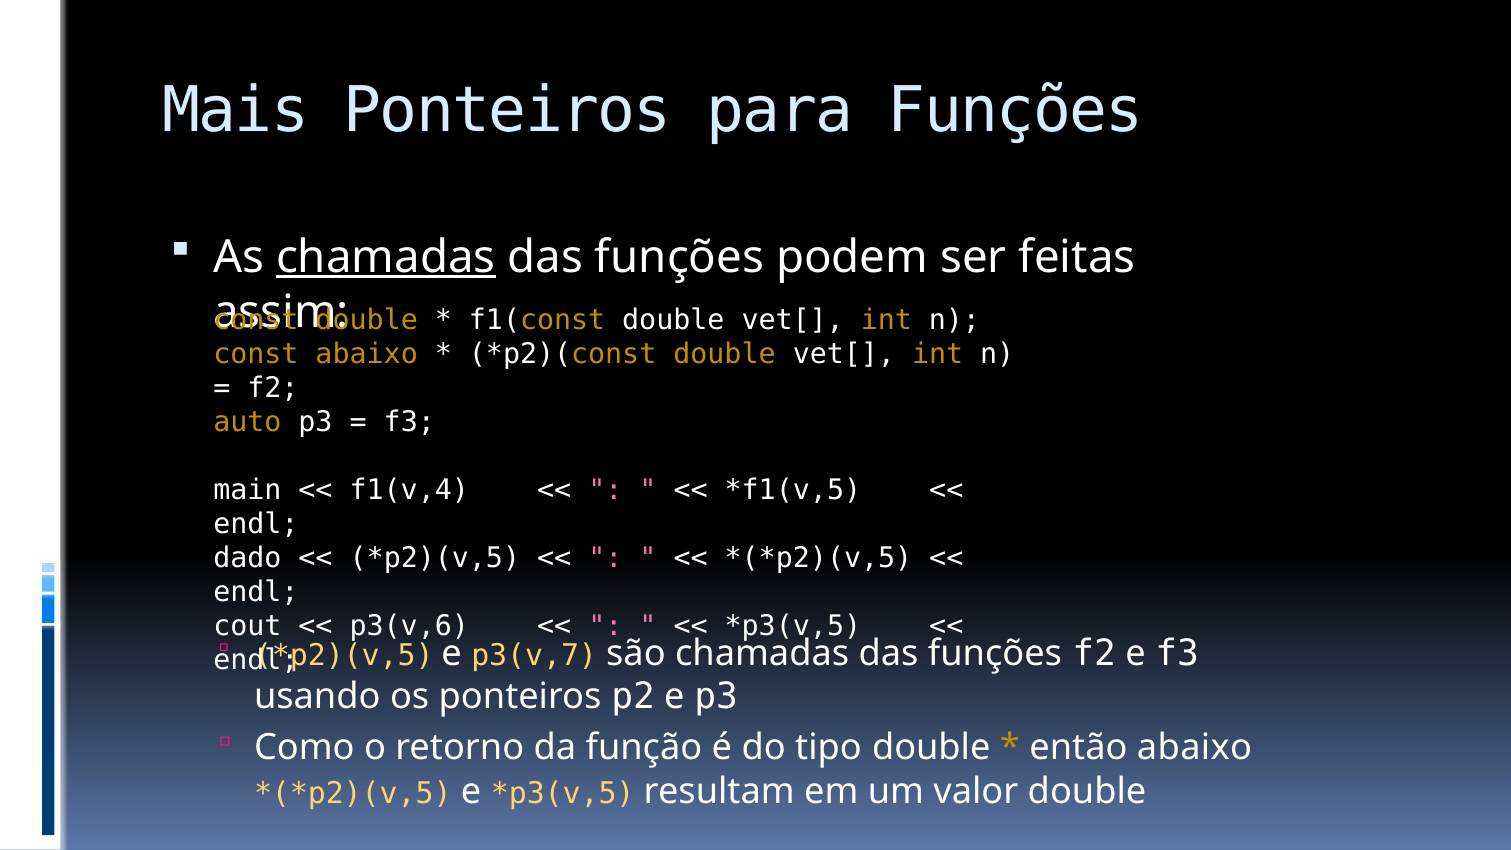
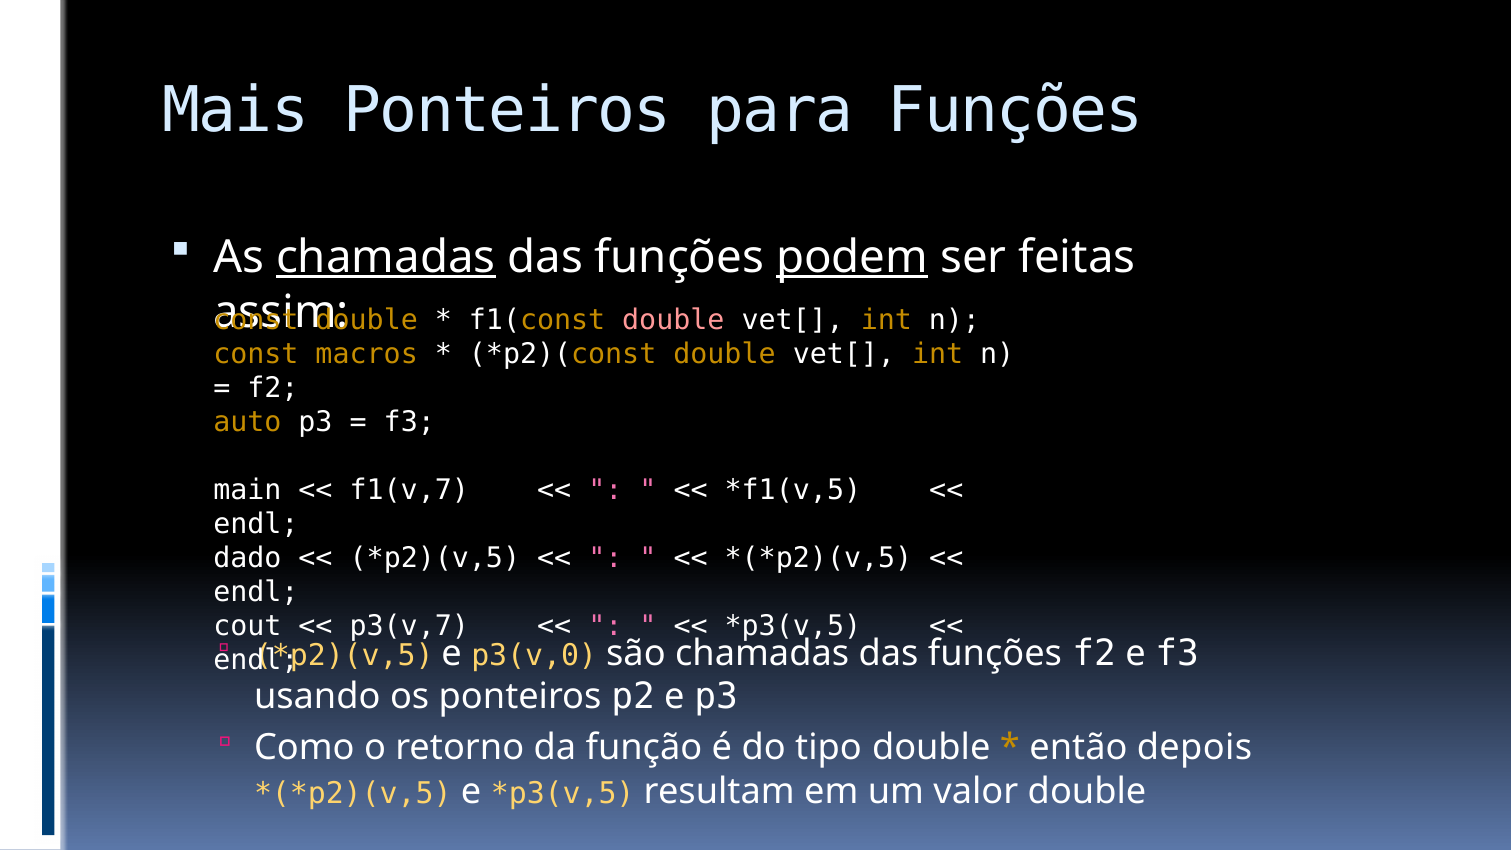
podem underline: none -> present
double at (673, 320) colour: white -> pink
const abaixo: abaixo -> macros
f1(v,4: f1(v,4 -> f1(v,7
p3(v,6: p3(v,6 -> p3(v,7
p3(v,7: p3(v,7 -> p3(v,0
então abaixo: abaixo -> depois
